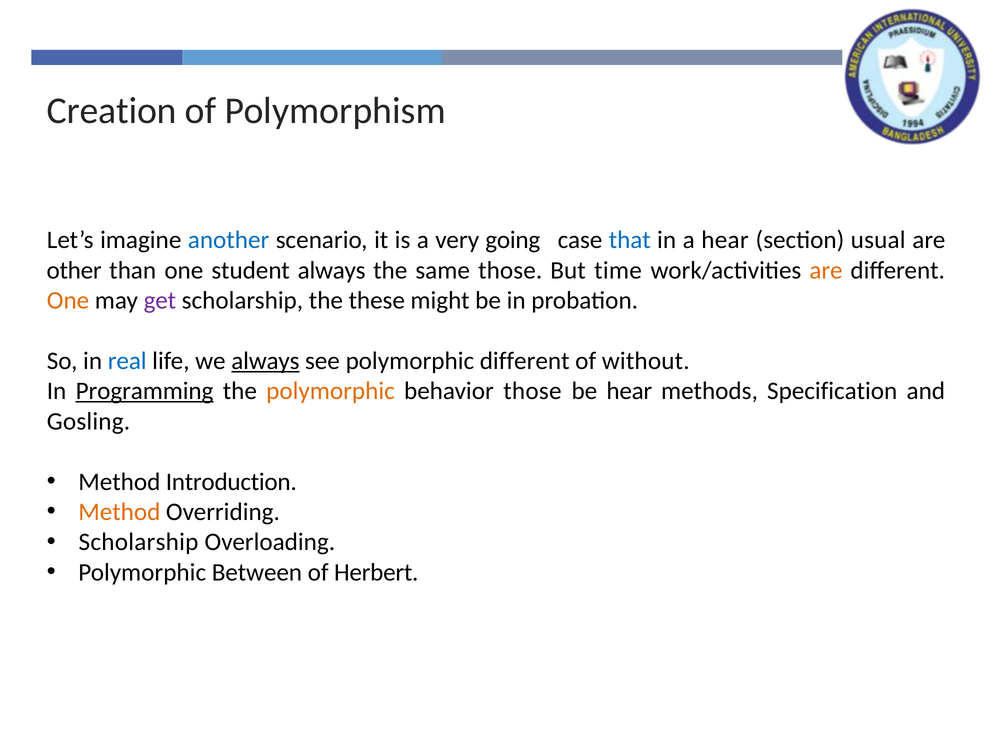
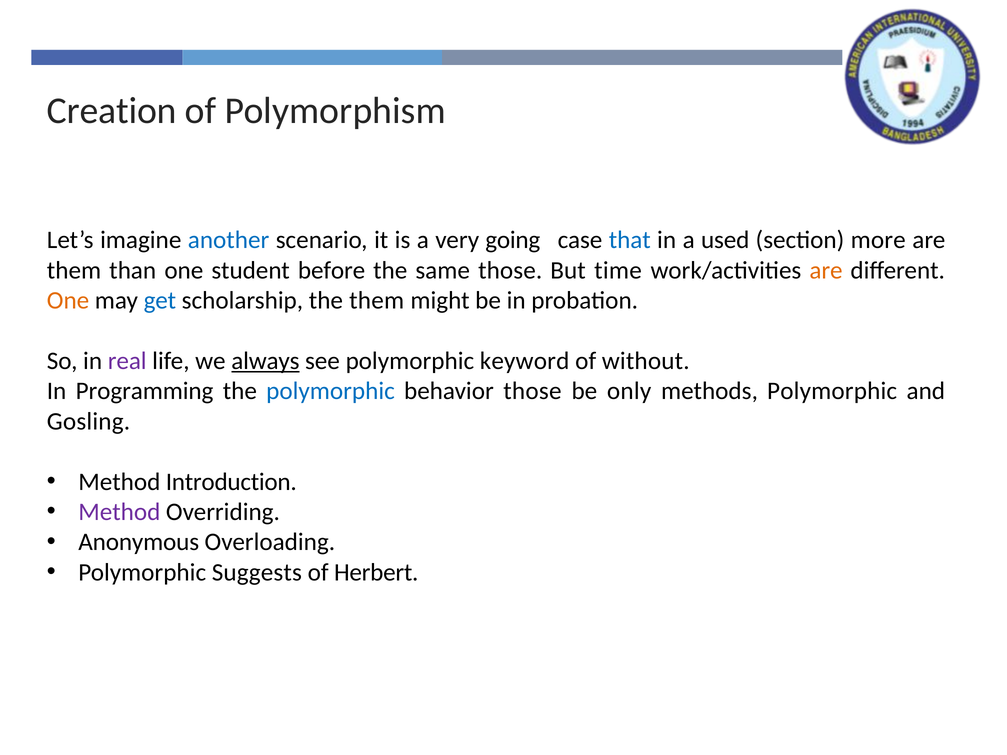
a hear: hear -> used
usual: usual -> more
other at (74, 270): other -> them
student always: always -> before
get colour: purple -> blue
the these: these -> them
real colour: blue -> purple
polymorphic different: different -> keyword
Programming underline: present -> none
polymorphic at (330, 391) colour: orange -> blue
be hear: hear -> only
methods Specification: Specification -> Polymorphic
Method at (119, 512) colour: orange -> purple
Scholarship at (139, 542): Scholarship -> Anonymous
Between: Between -> Suggests
